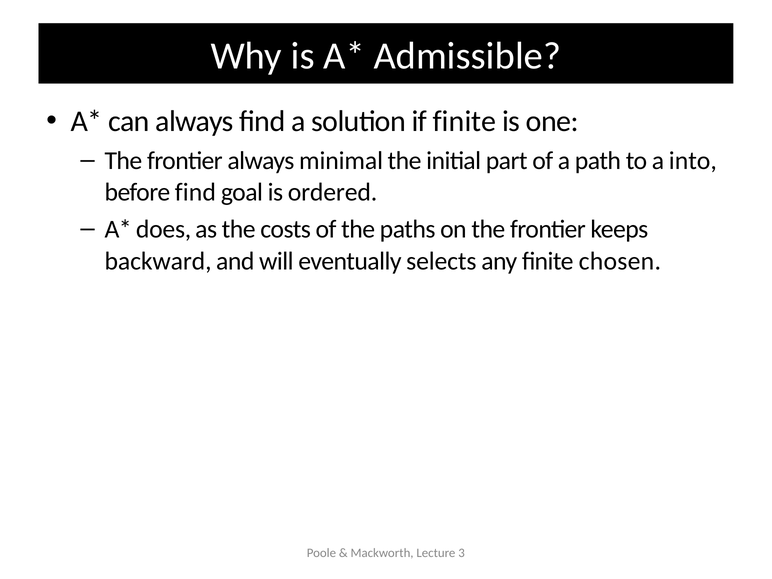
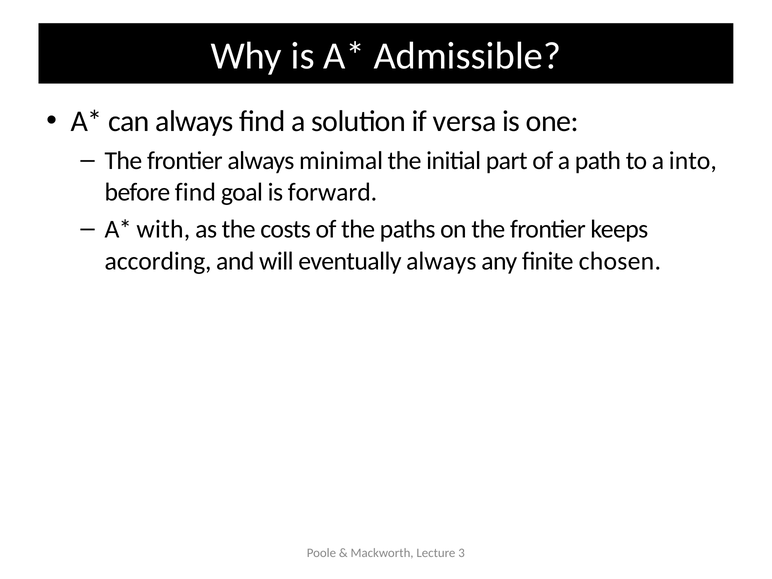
if finite: finite -> versa
ordered: ordered -> forward
does: does -> with
backward: backward -> according
eventually selects: selects -> always
